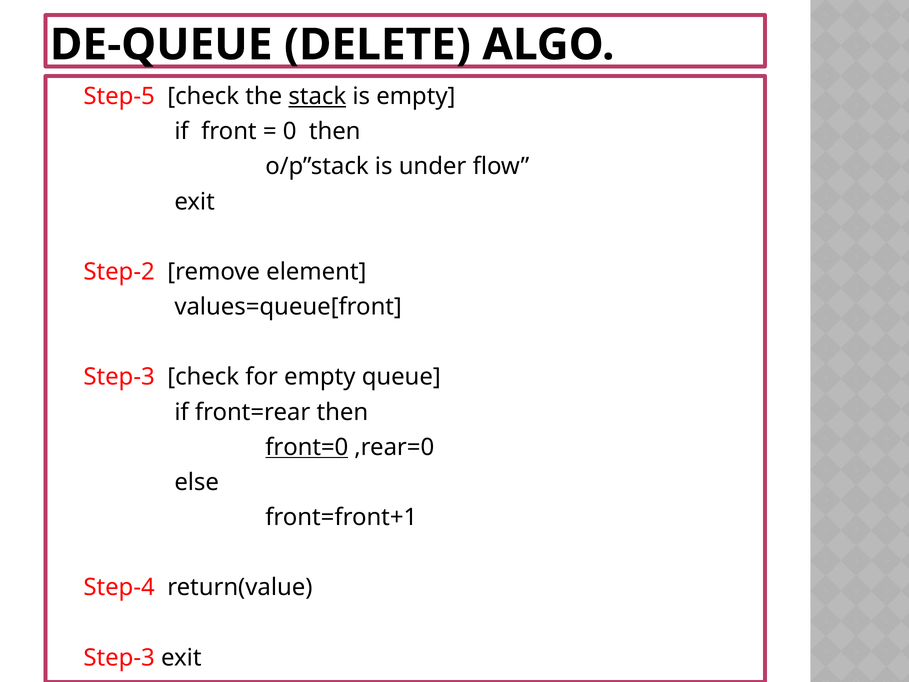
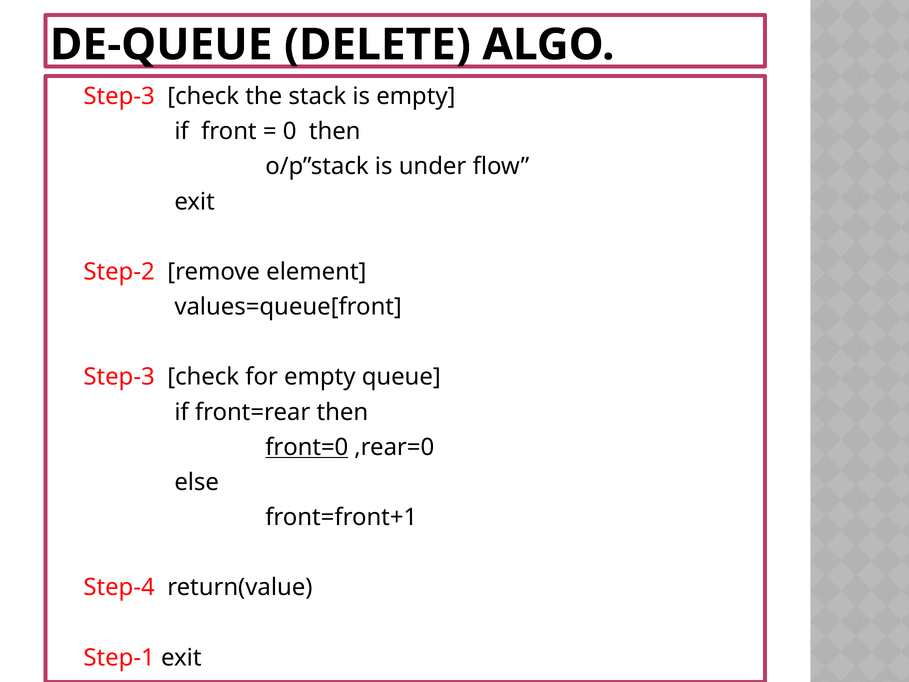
Step-5 at (119, 96): Step-5 -> Step-3
stack underline: present -> none
Step-3 at (119, 657): Step-3 -> Step-1
